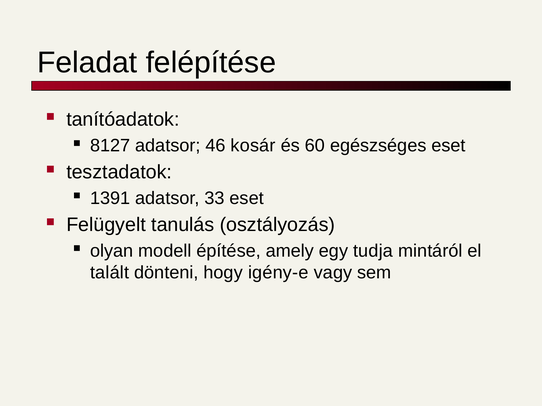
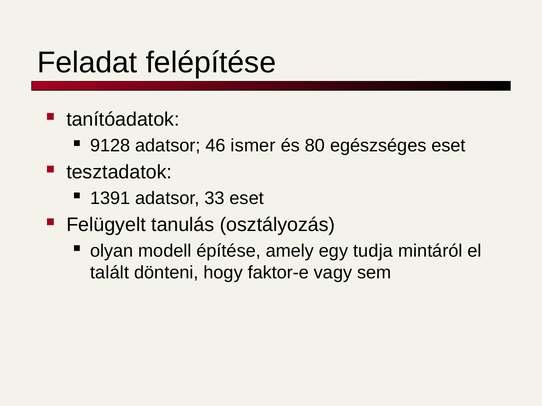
8127: 8127 -> 9128
kosár: kosár -> ismer
60: 60 -> 80
igény-e: igény-e -> faktor-e
